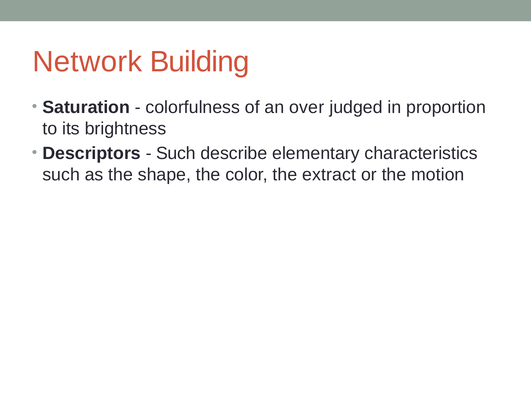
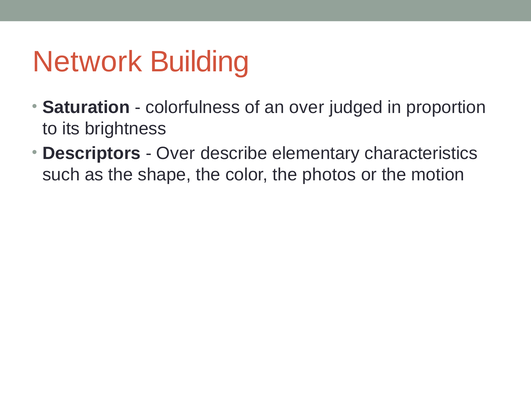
Such at (176, 153): Such -> Over
extract: extract -> photos
